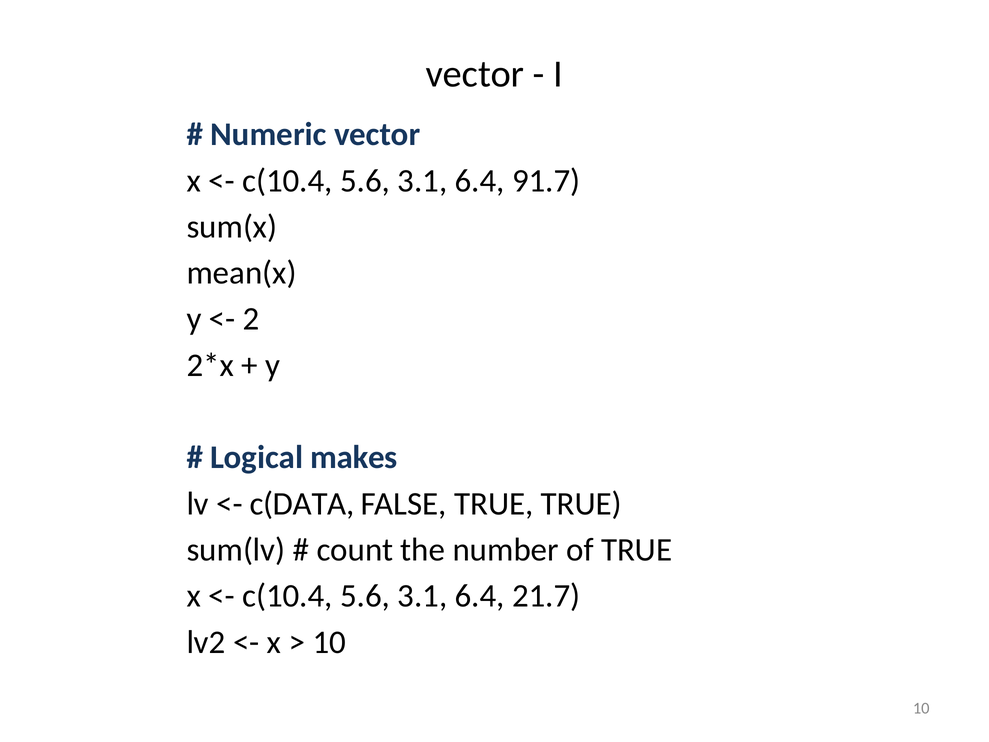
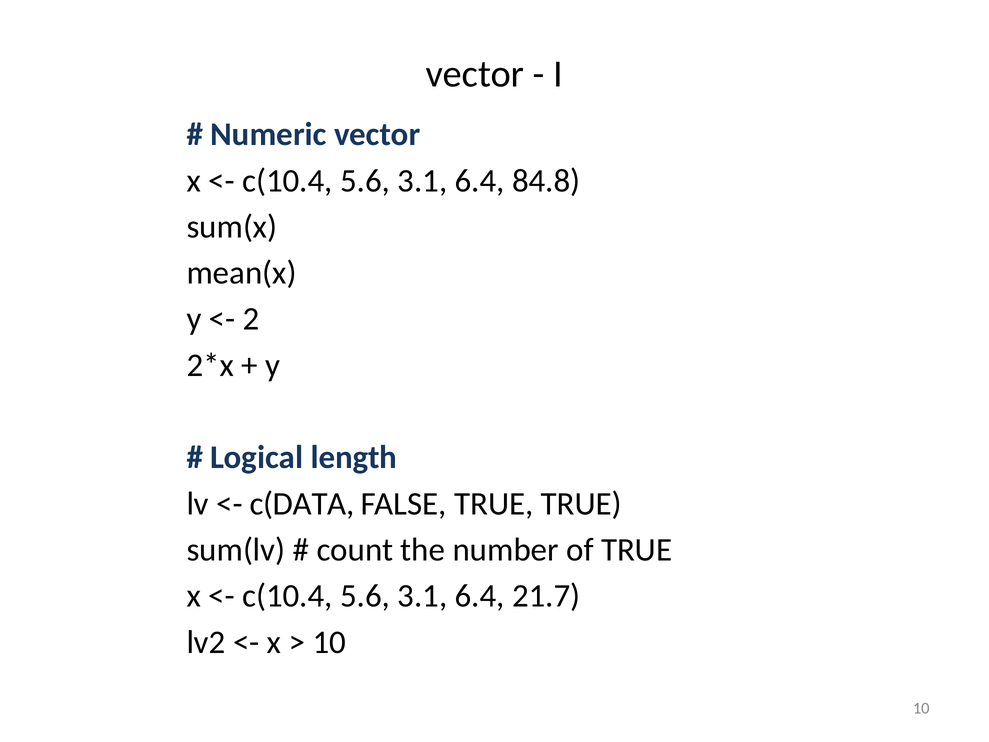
91.7: 91.7 -> 84.8
makes: makes -> length
